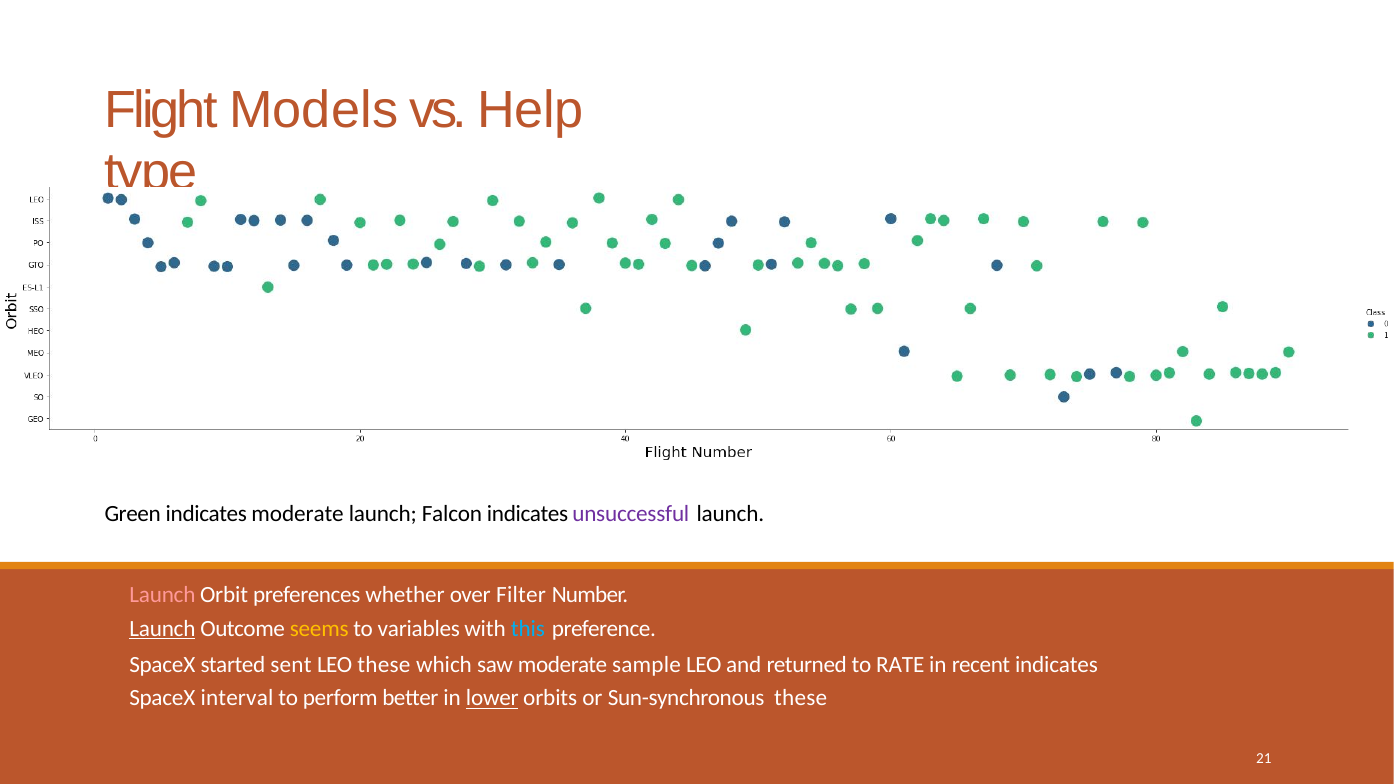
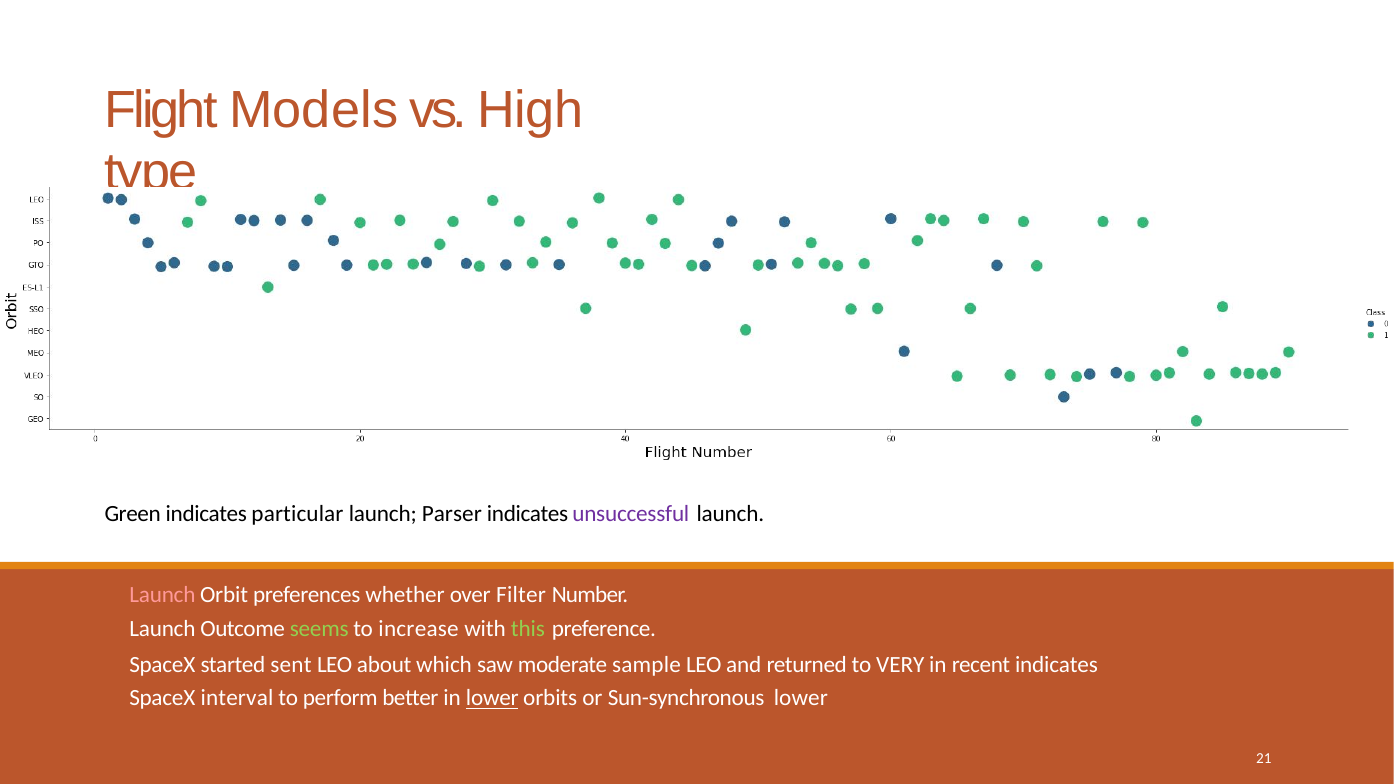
Help: Help -> High
indicates moderate: moderate -> particular
Falcon: Falcon -> Parser
Launch at (162, 629) underline: present -> none
seems colour: yellow -> light green
variables: variables -> increase
this colour: light blue -> light green
LEO these: these -> about
RATE: RATE -> VERY
Sun-synchronous these: these -> lower
